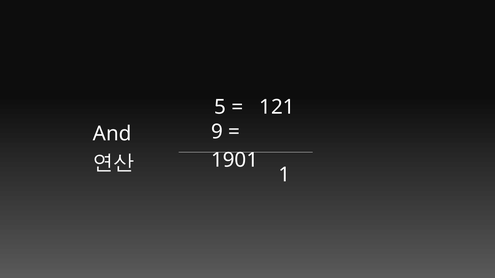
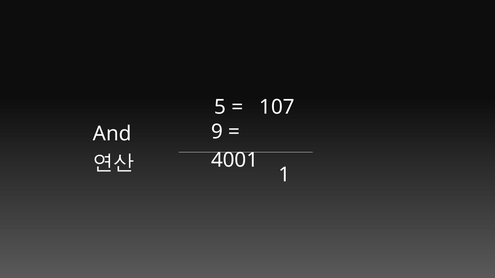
121: 121 -> 107
1901: 1901 -> 4001
